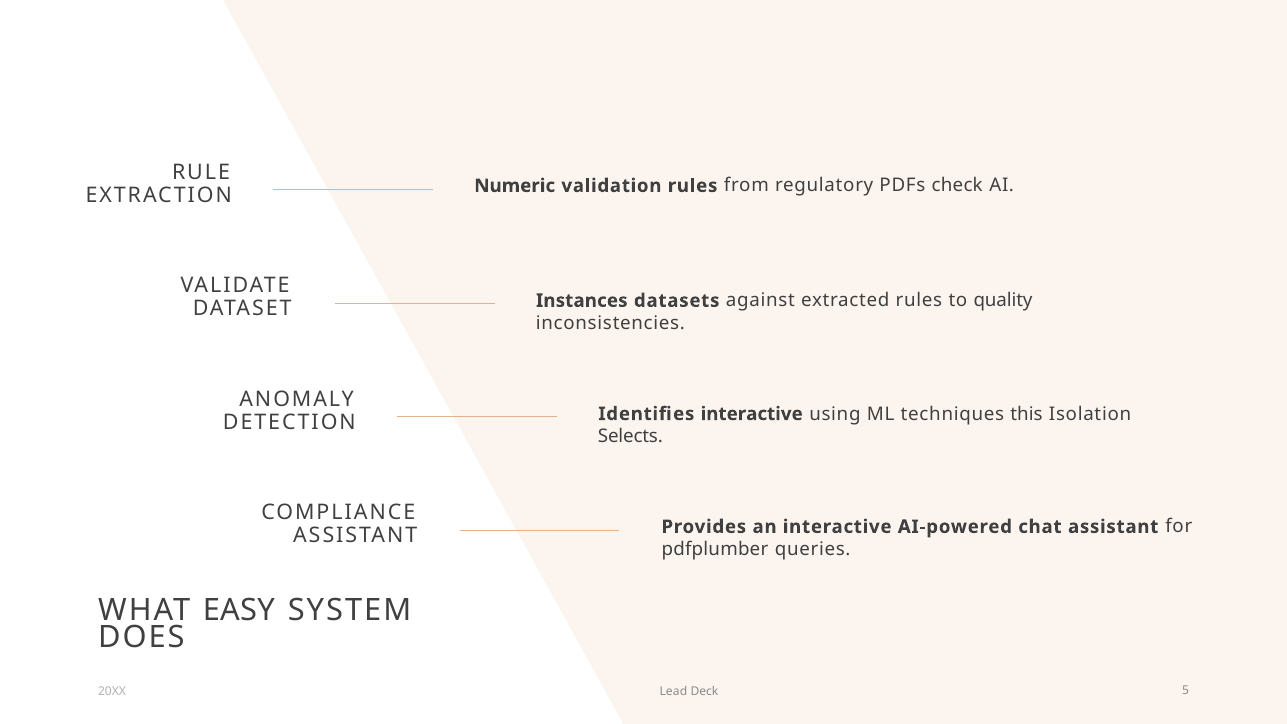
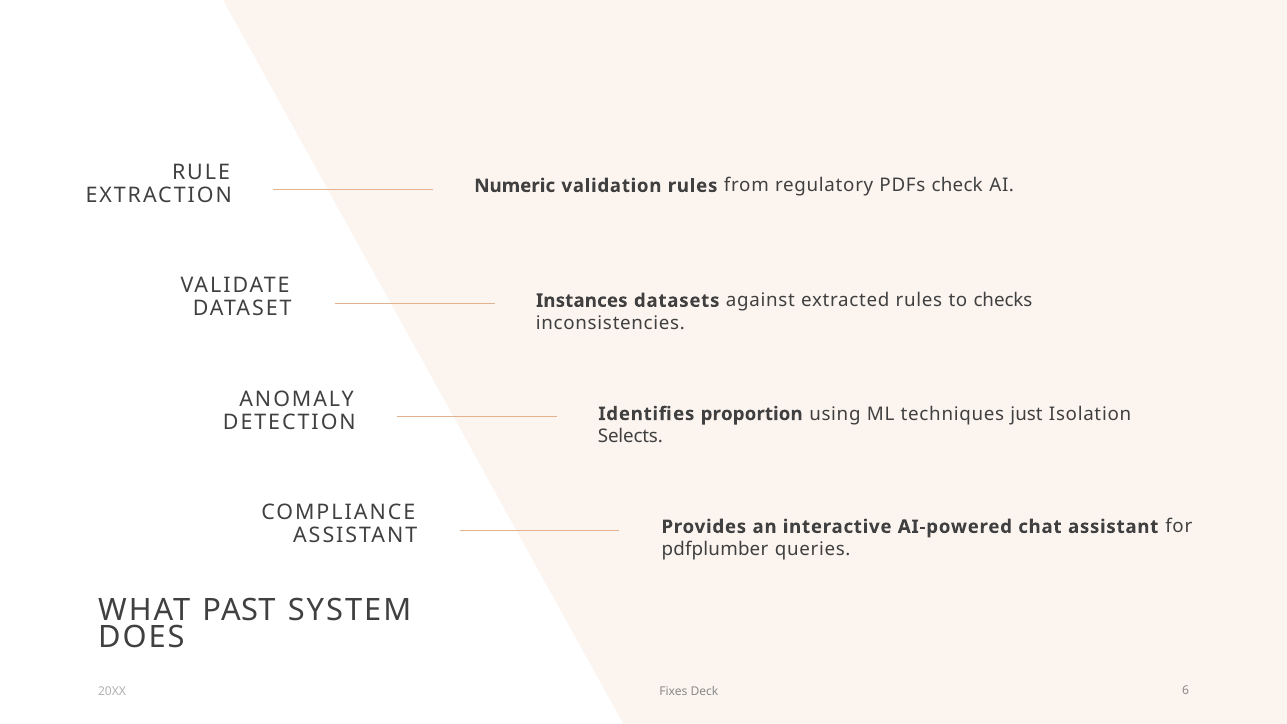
quality: quality -> checks
Identifies interactive: interactive -> proportion
this: this -> just
EASY: EASY -> PAST
Lead: Lead -> Fixes
5: 5 -> 6
